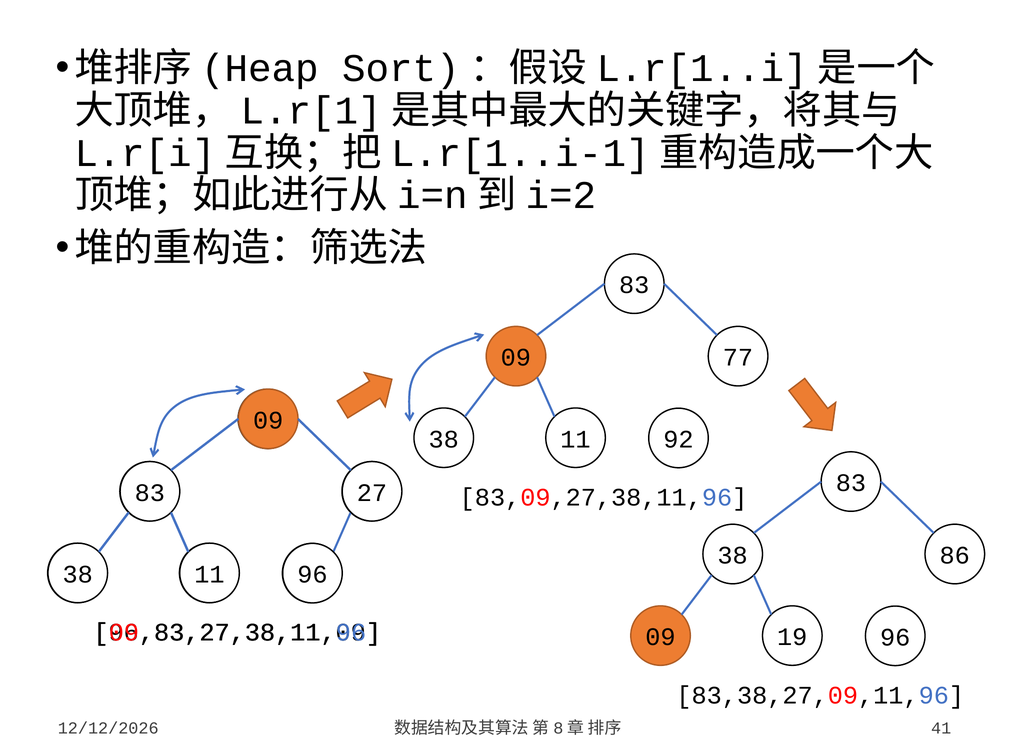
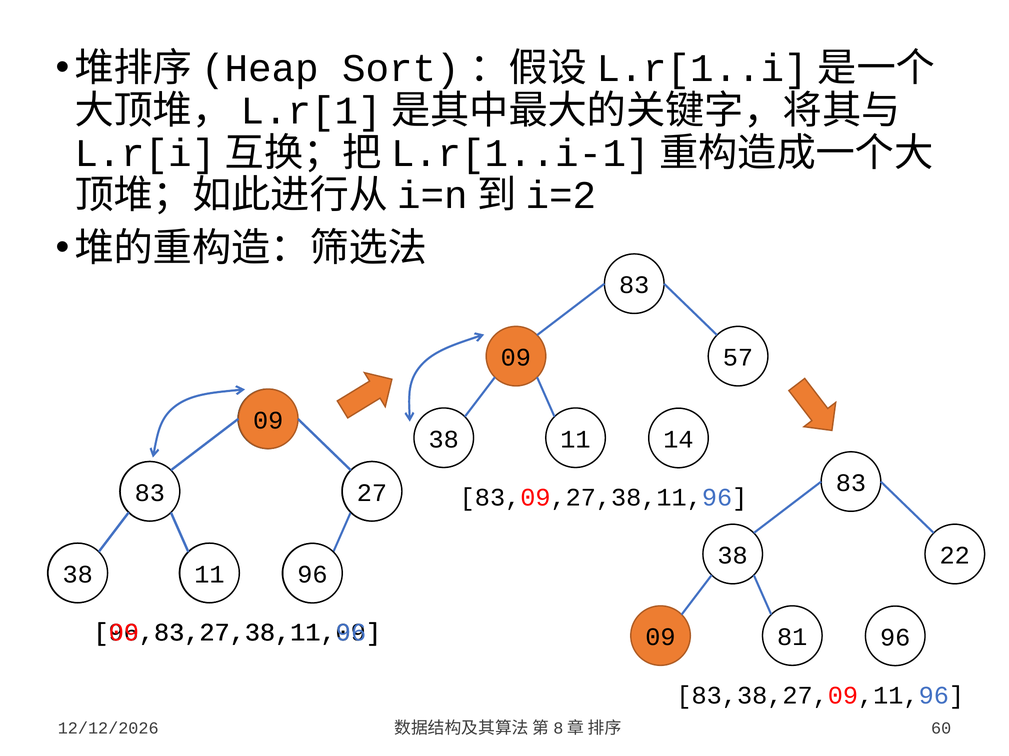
77: 77 -> 57
92: 92 -> 14
86: 86 -> 22
19: 19 -> 81
41: 41 -> 60
